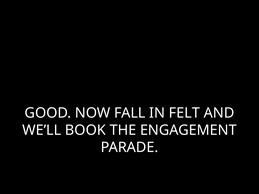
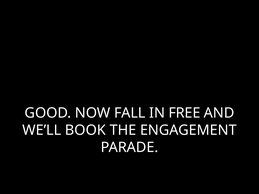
FELT: FELT -> FREE
